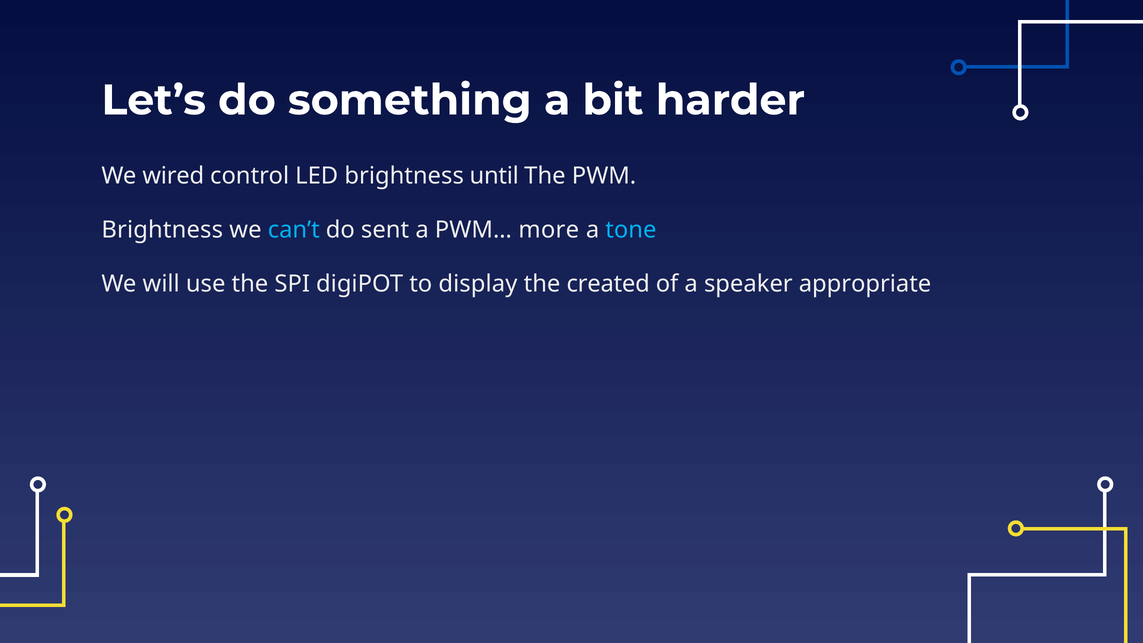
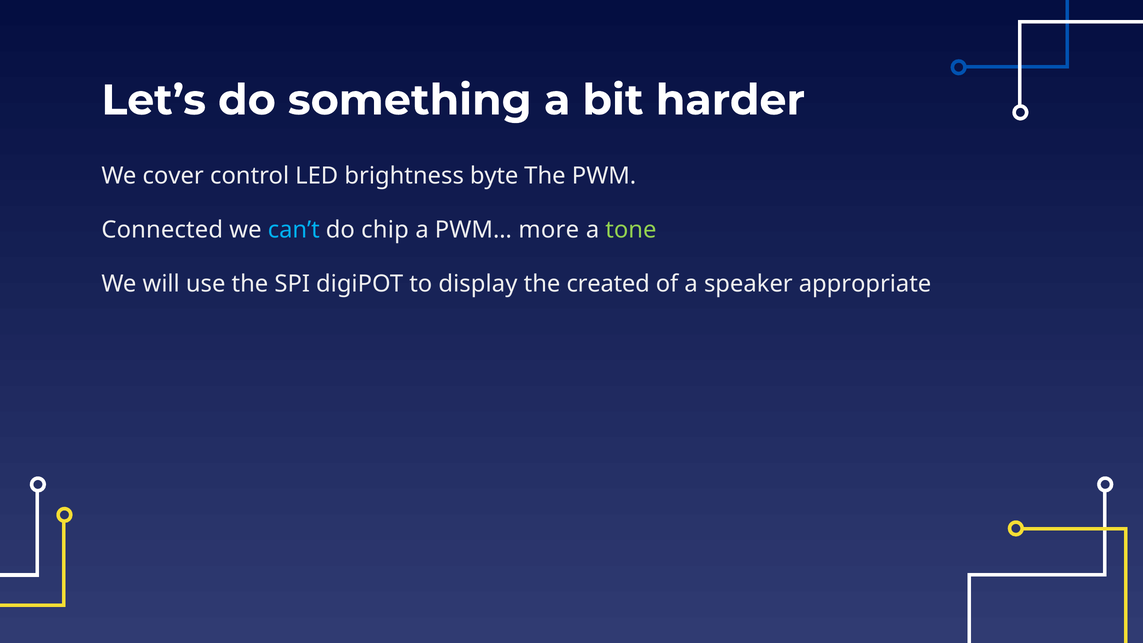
wired: wired -> cover
until: until -> byte
Brightness at (162, 230): Brightness -> Connected
sent: sent -> chip
tone colour: light blue -> light green
